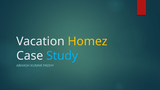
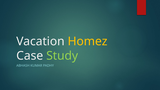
Study colour: light blue -> light green
